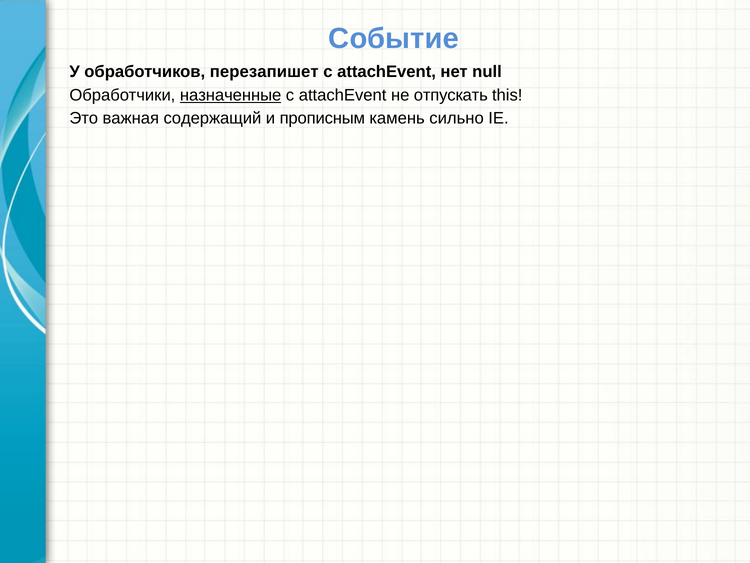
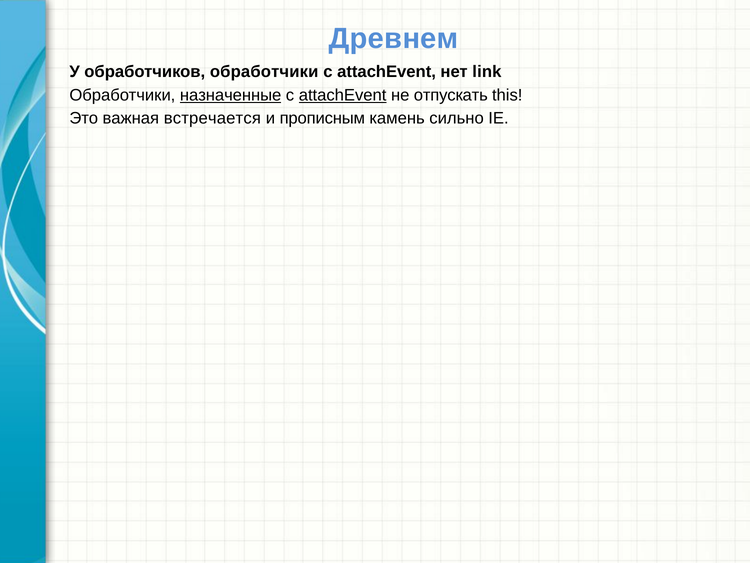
Событие: Событие -> Древнем
обработчиков перезапишет: перезапишет -> обработчики
null: null -> link
attachEvent at (343, 95) underline: none -> present
содержащий: содержащий -> встречается
